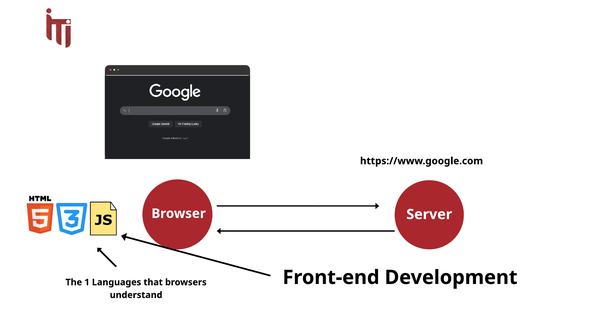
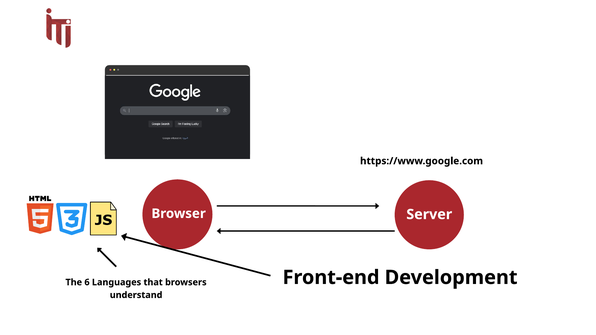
1: 1 -> 6
